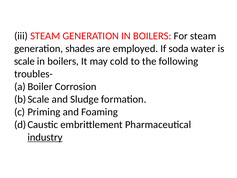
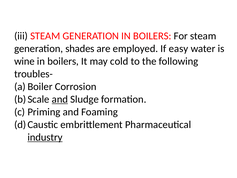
soda: soda -> easy
scale: scale -> wine
and at (60, 99) underline: none -> present
